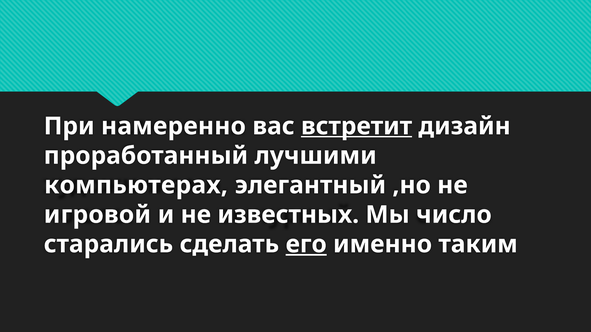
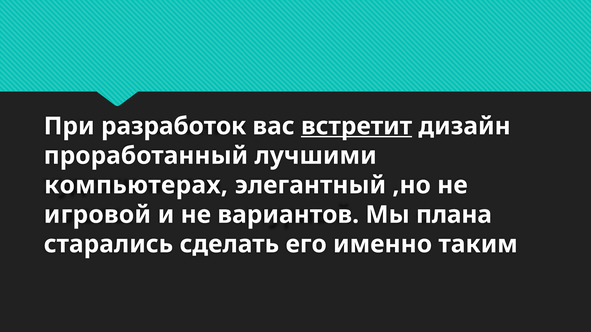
намеренно: намеренно -> разработок
известных: известных -> вариантов
число: число -> плана
его underline: present -> none
